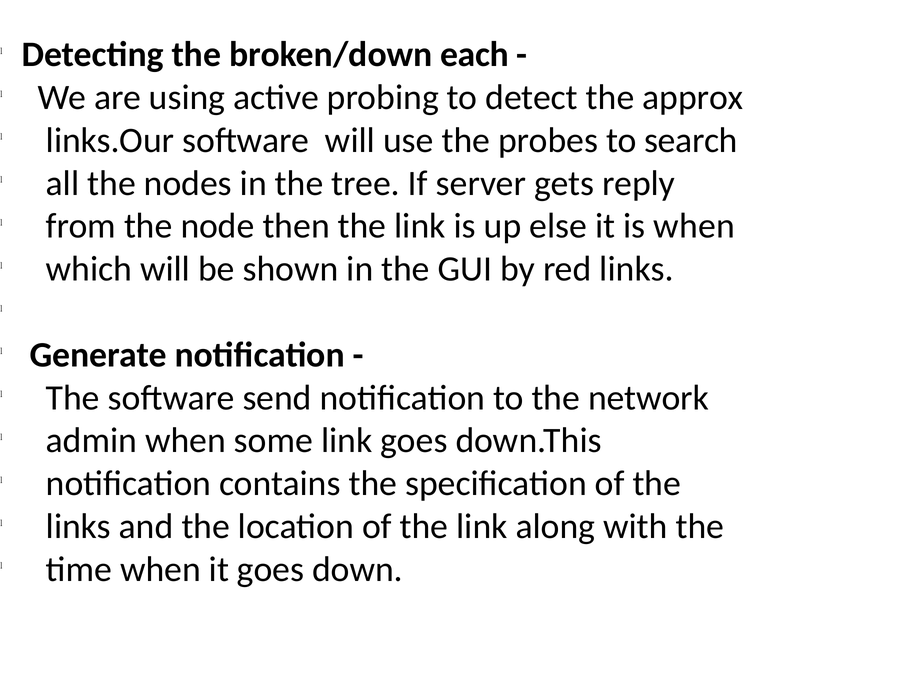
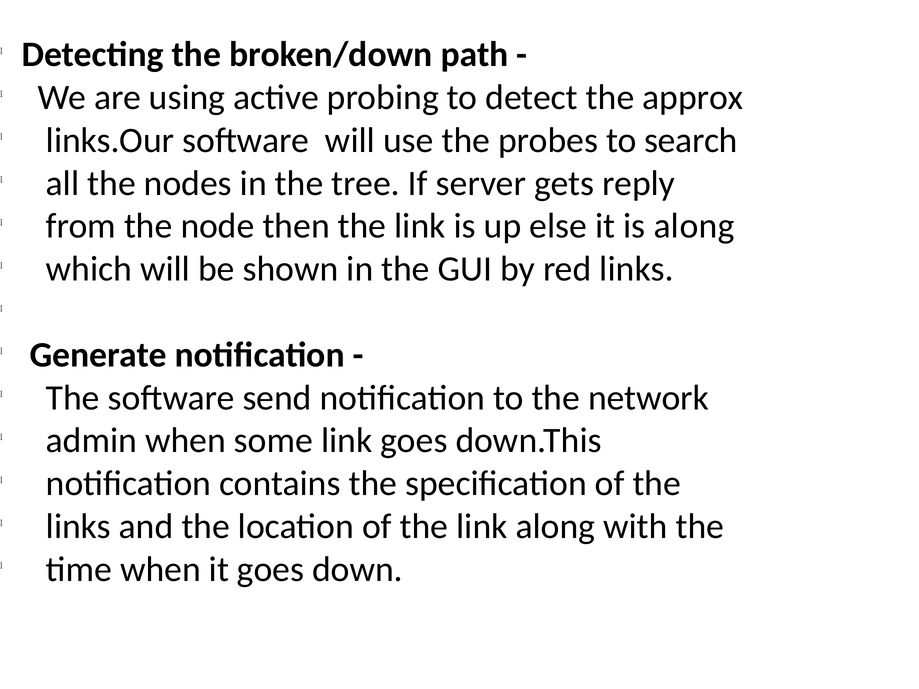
each: each -> path
is when: when -> along
